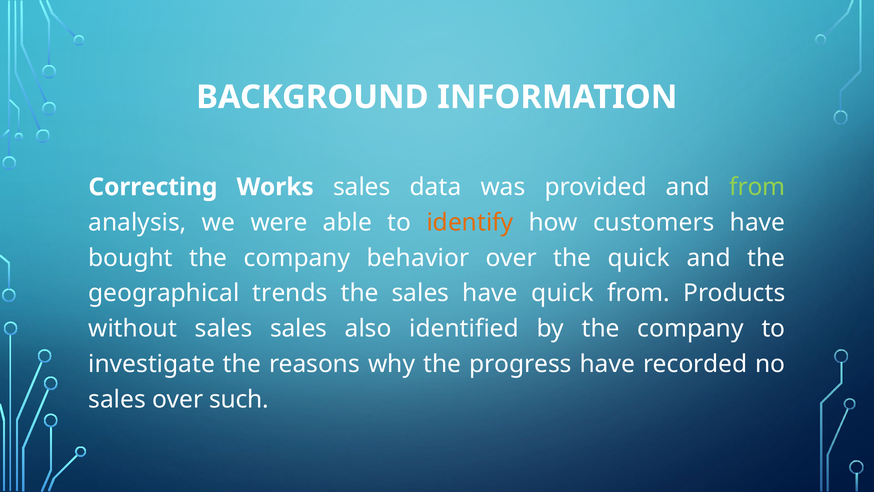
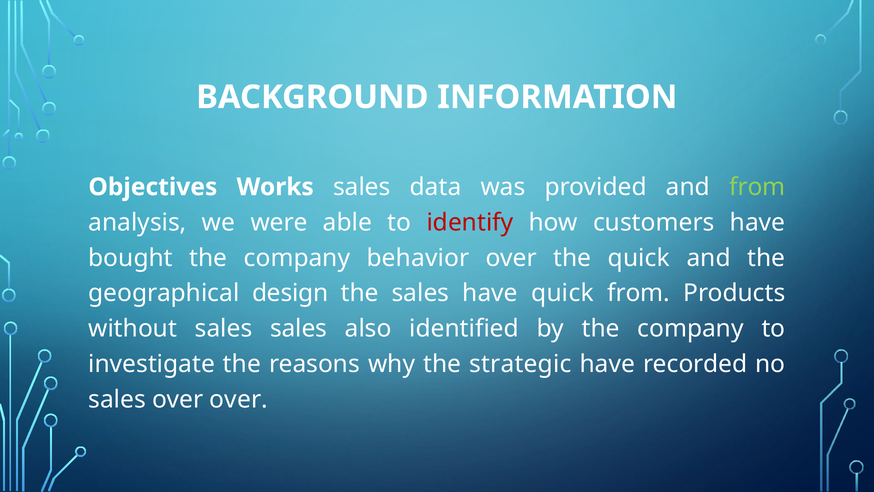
Correcting: Correcting -> Objectives
identify colour: orange -> red
trends: trends -> design
progress: progress -> strategic
over such: such -> over
